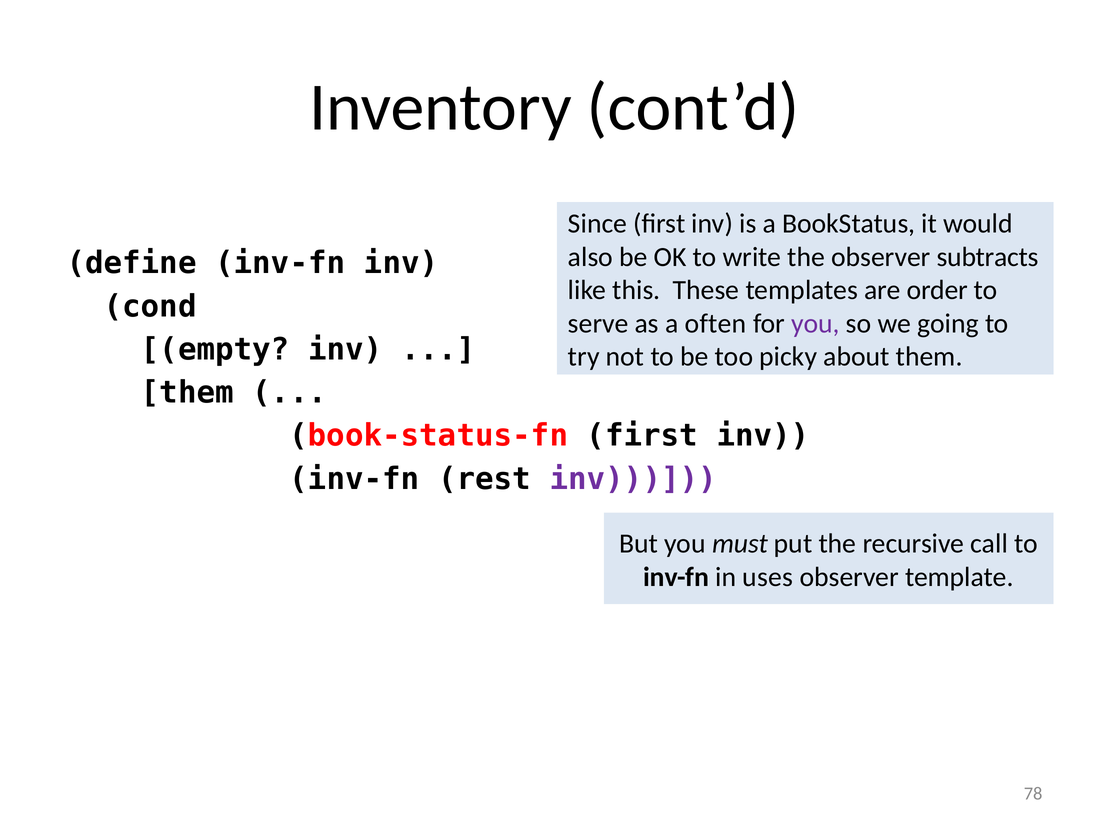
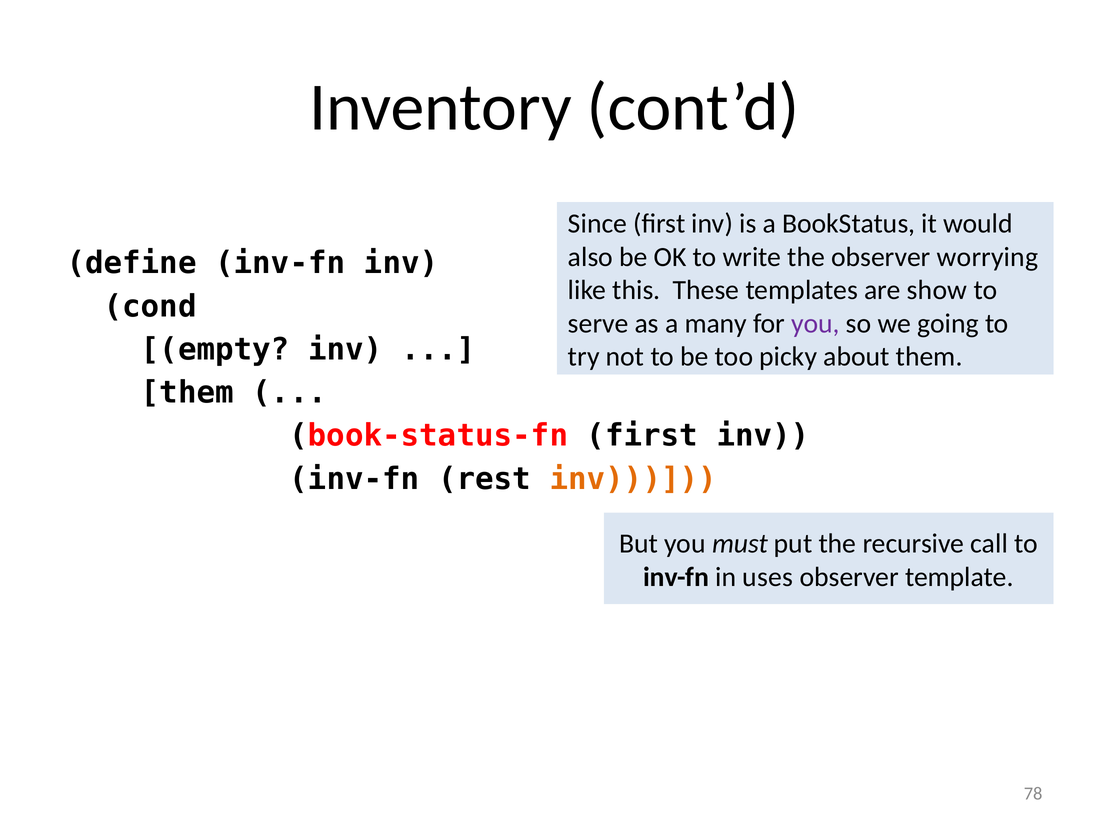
subtracts: subtracts -> worrying
order: order -> show
often: often -> many
inv at (633, 479) colour: purple -> orange
